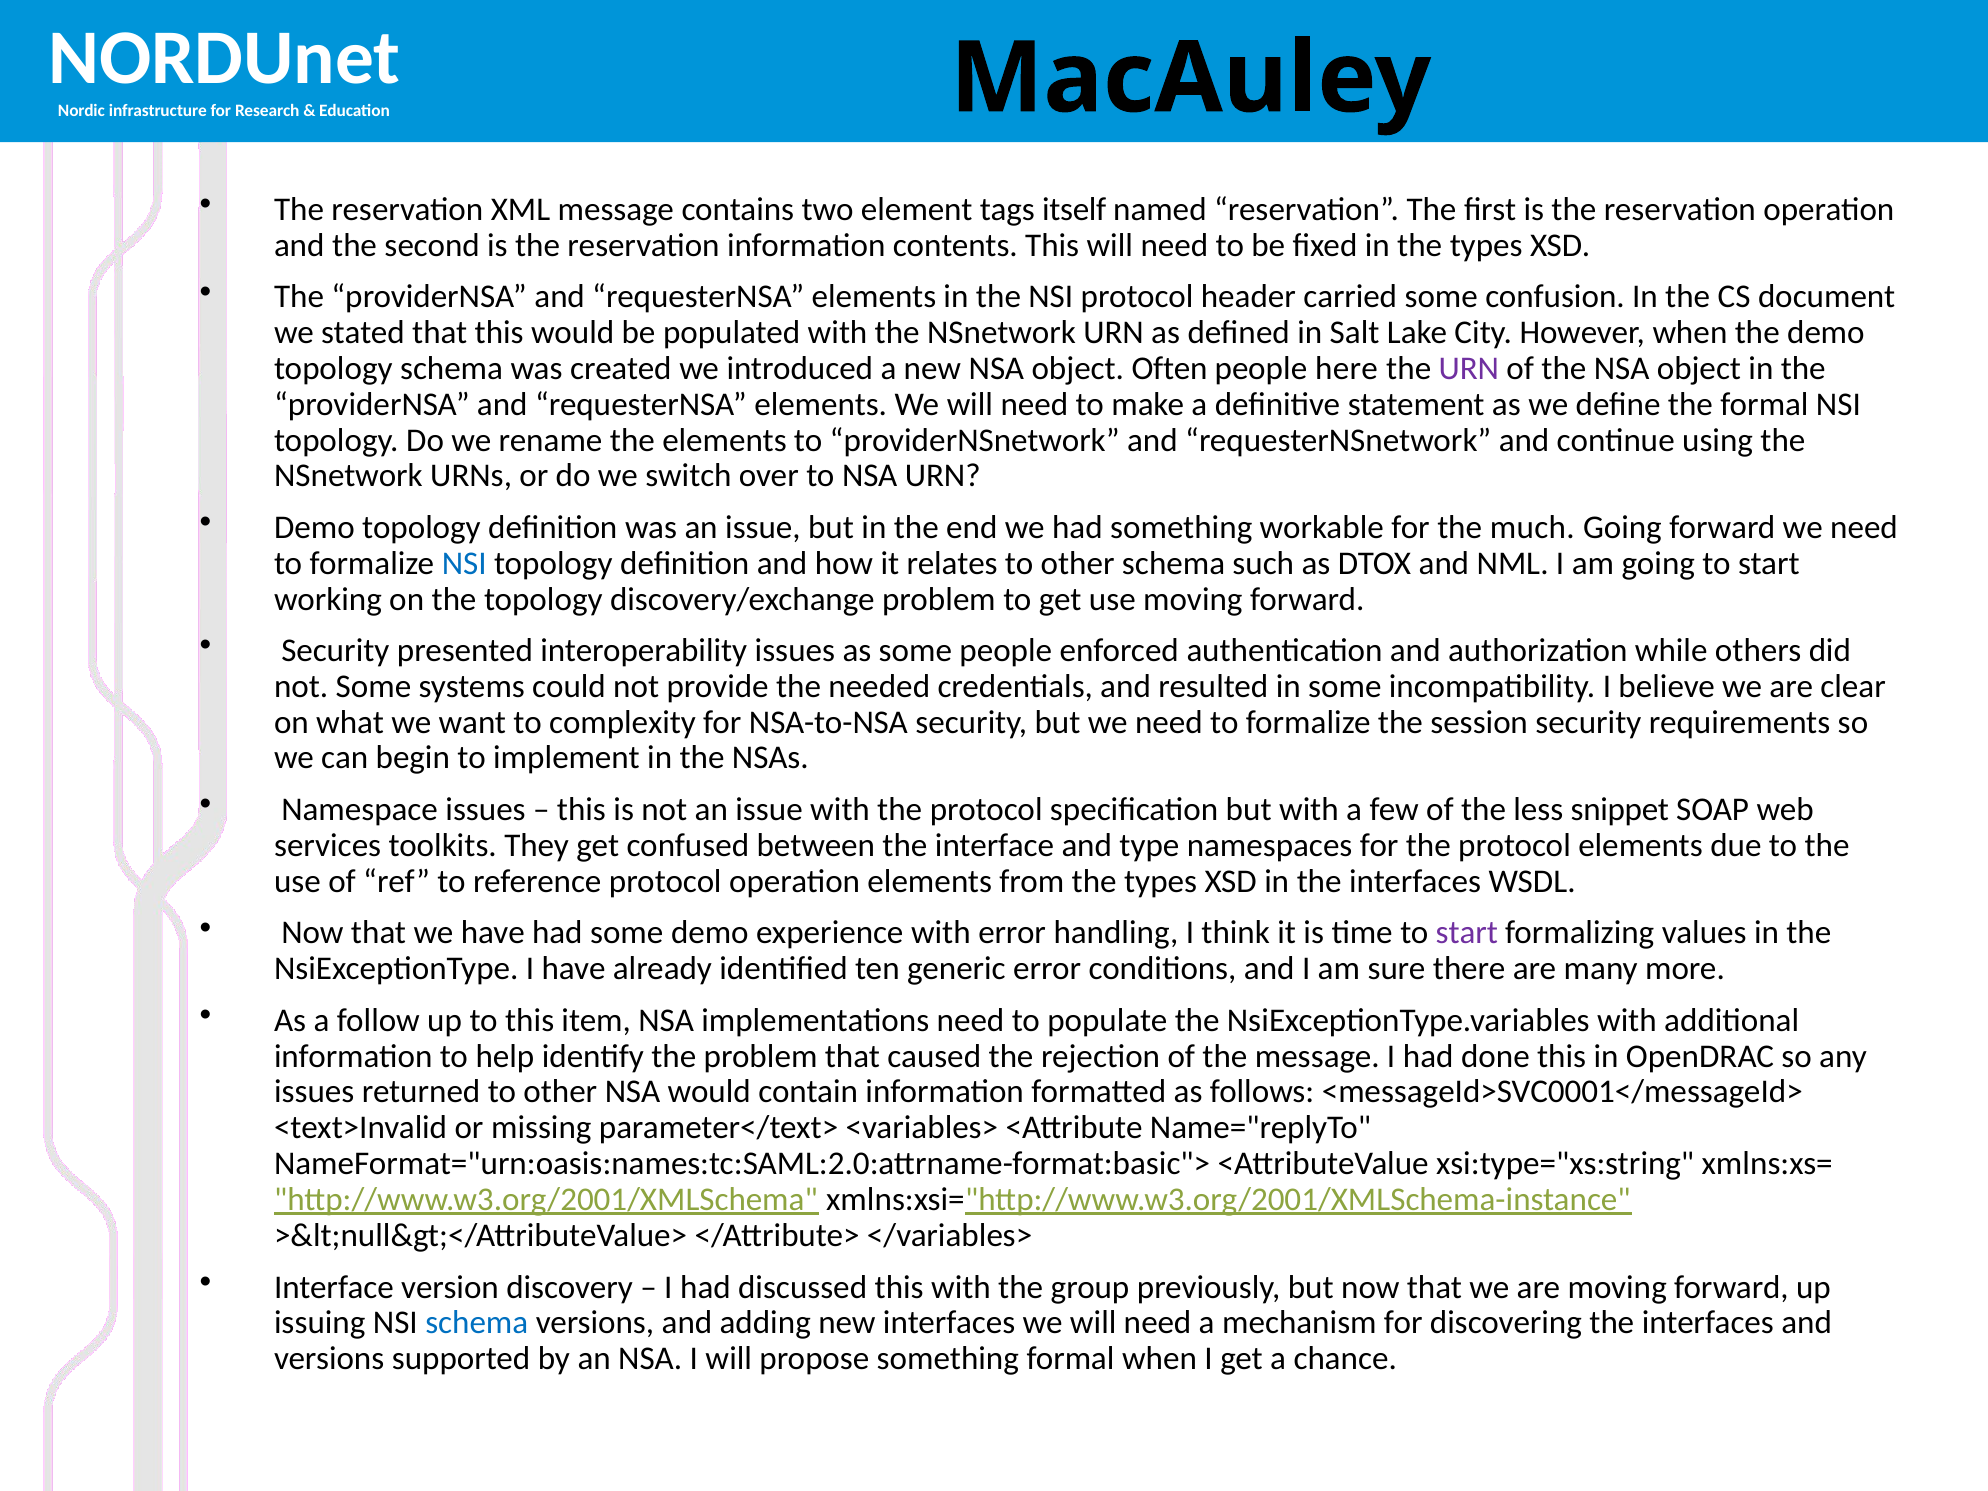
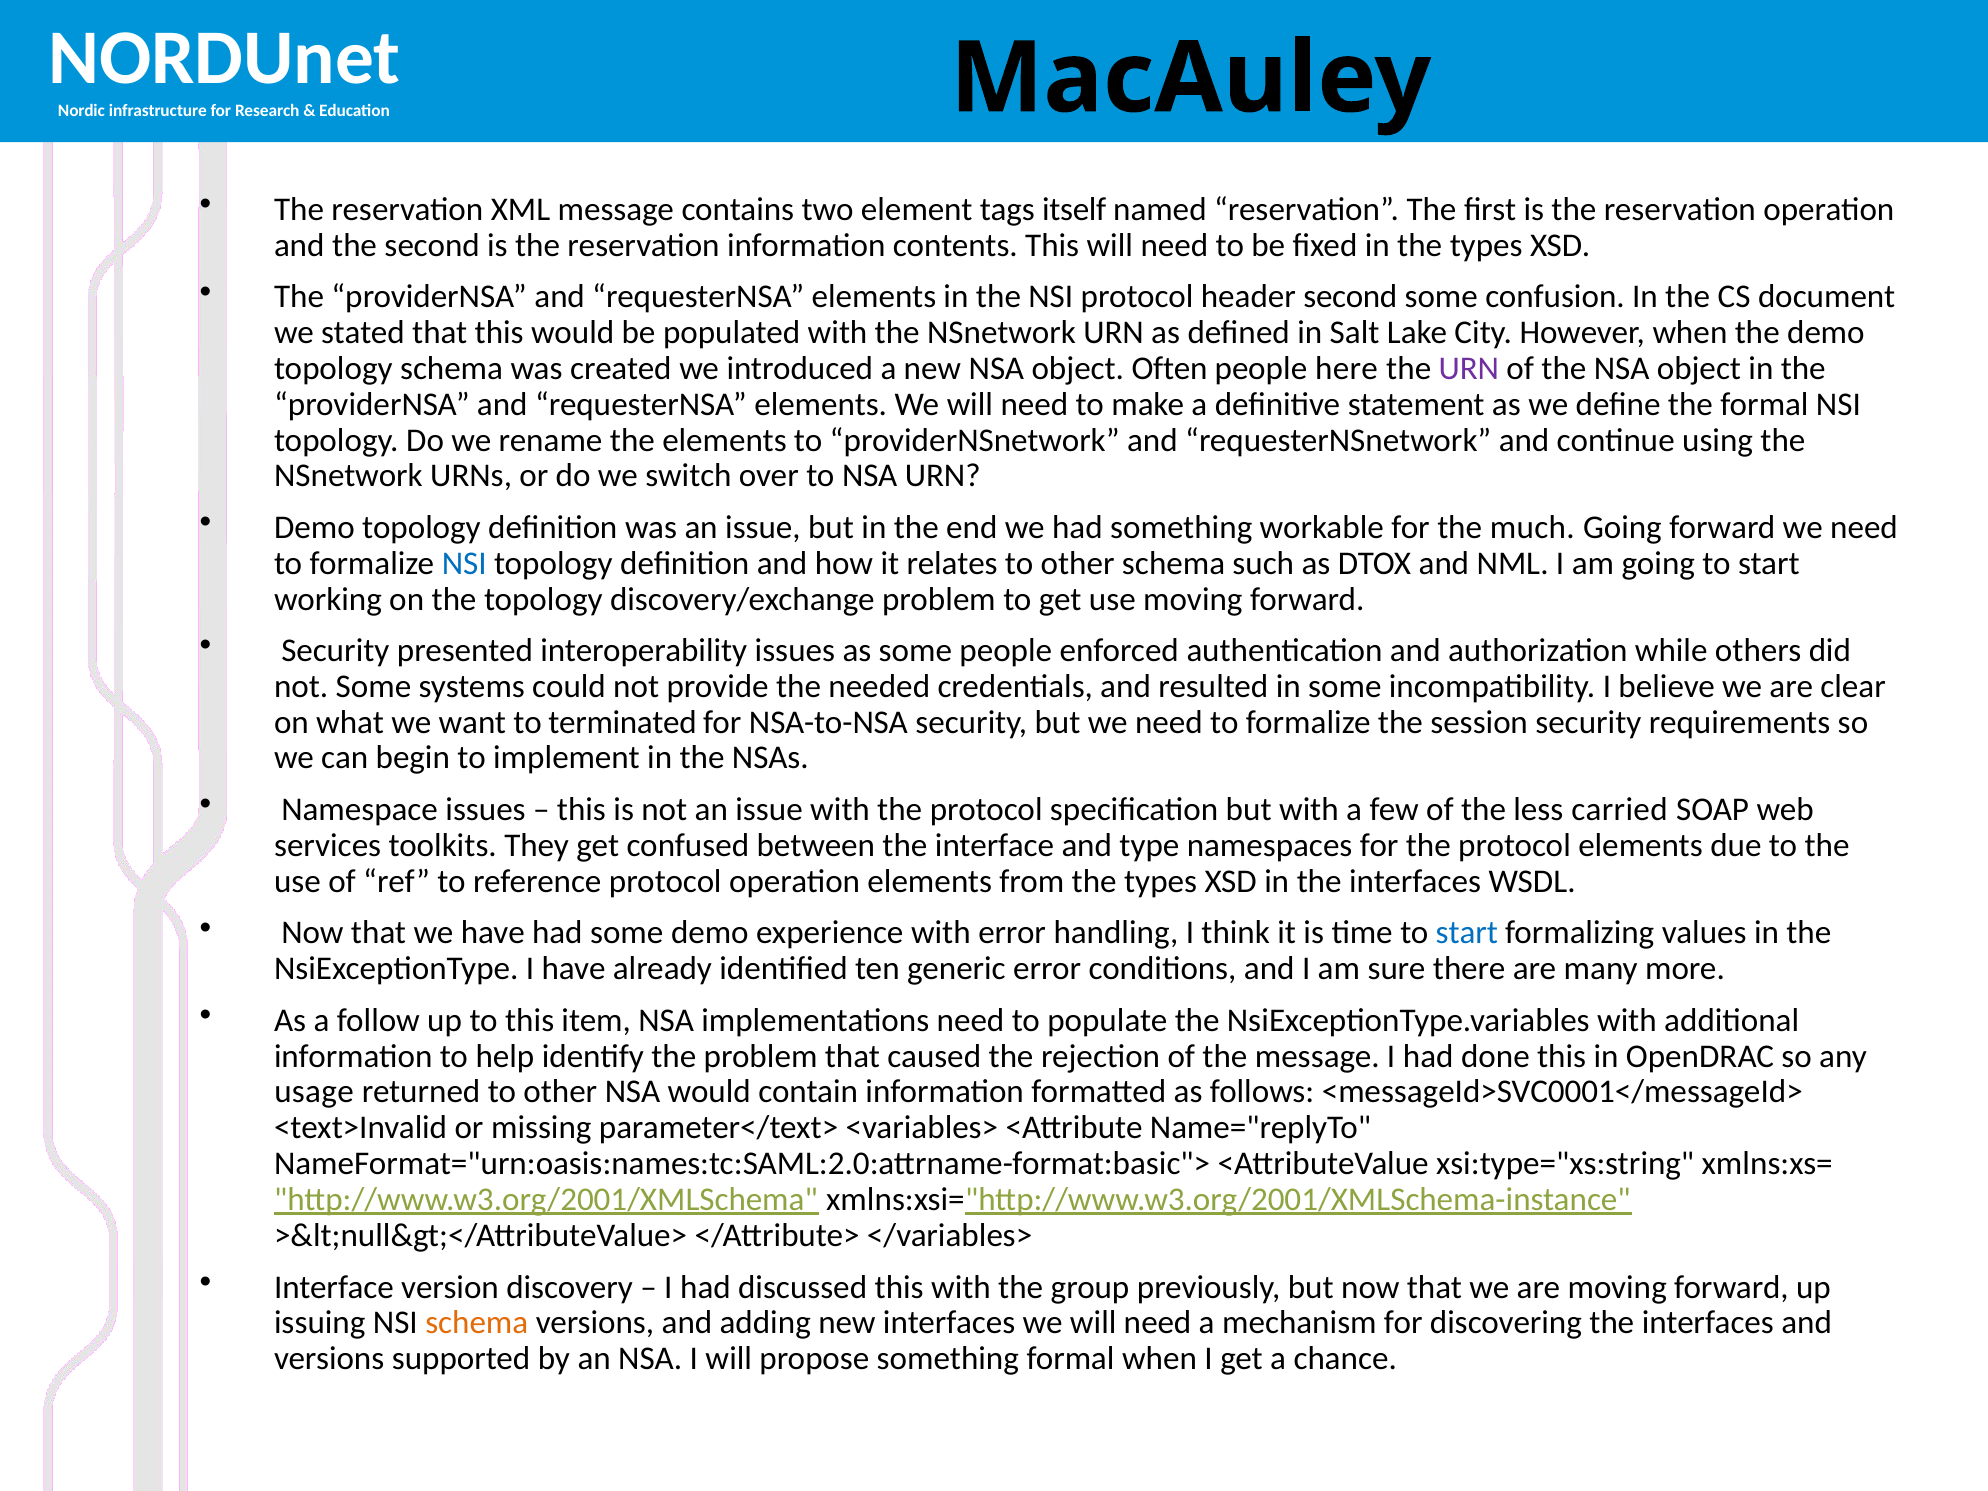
header carried: carried -> second
complexity: complexity -> terminated
snippet: snippet -> carried
start at (1467, 933) colour: purple -> blue
issues at (314, 1092): issues -> usage
schema at (477, 1323) colour: blue -> orange
